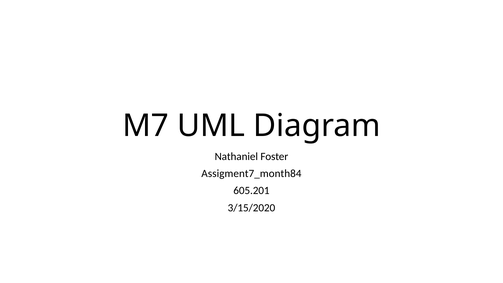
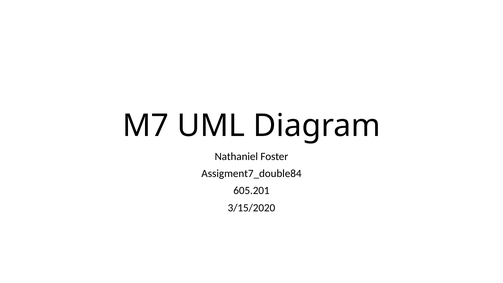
Assigment7_month84: Assigment7_month84 -> Assigment7_double84
